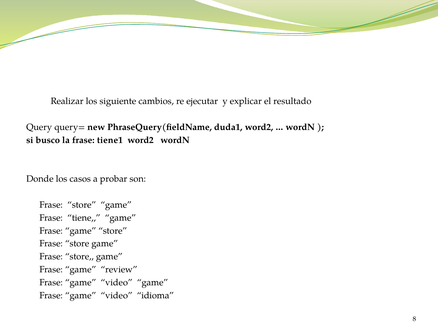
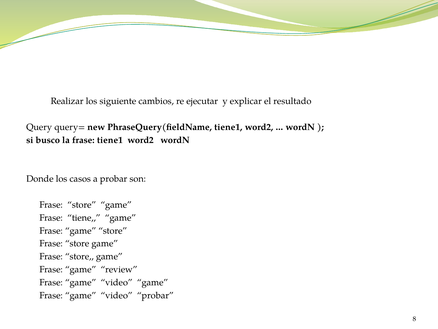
PhraseQuery(fieldName duda1: duda1 -> tiene1
video idioma: idioma -> probar
